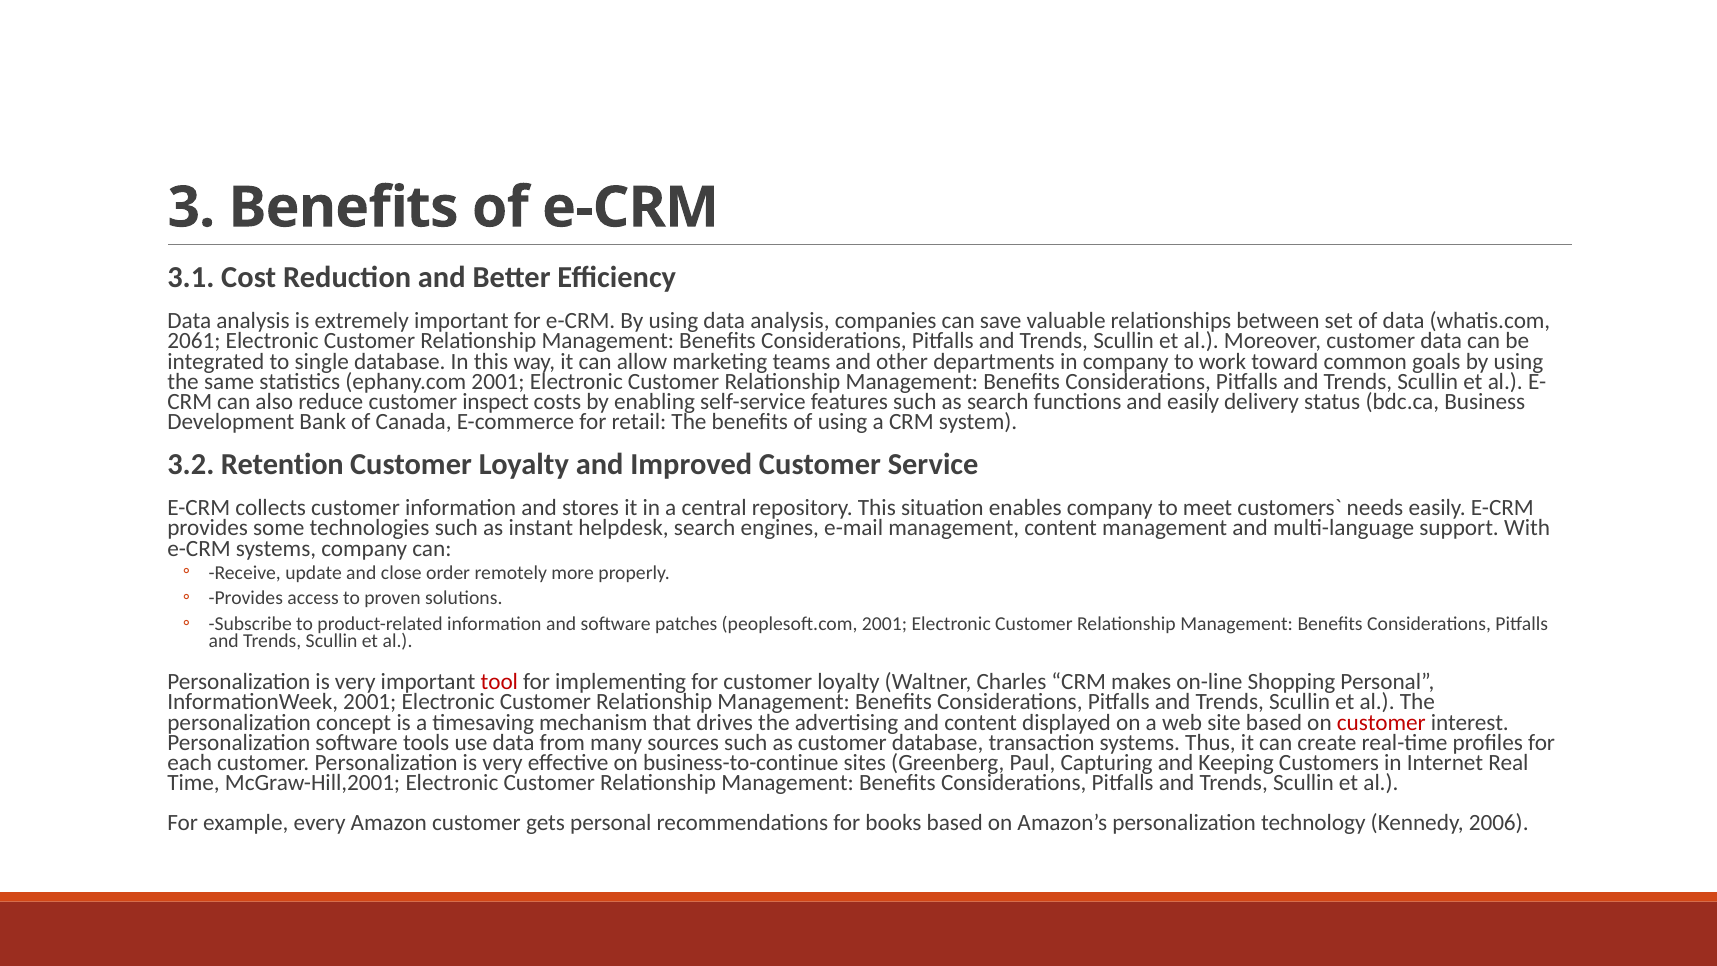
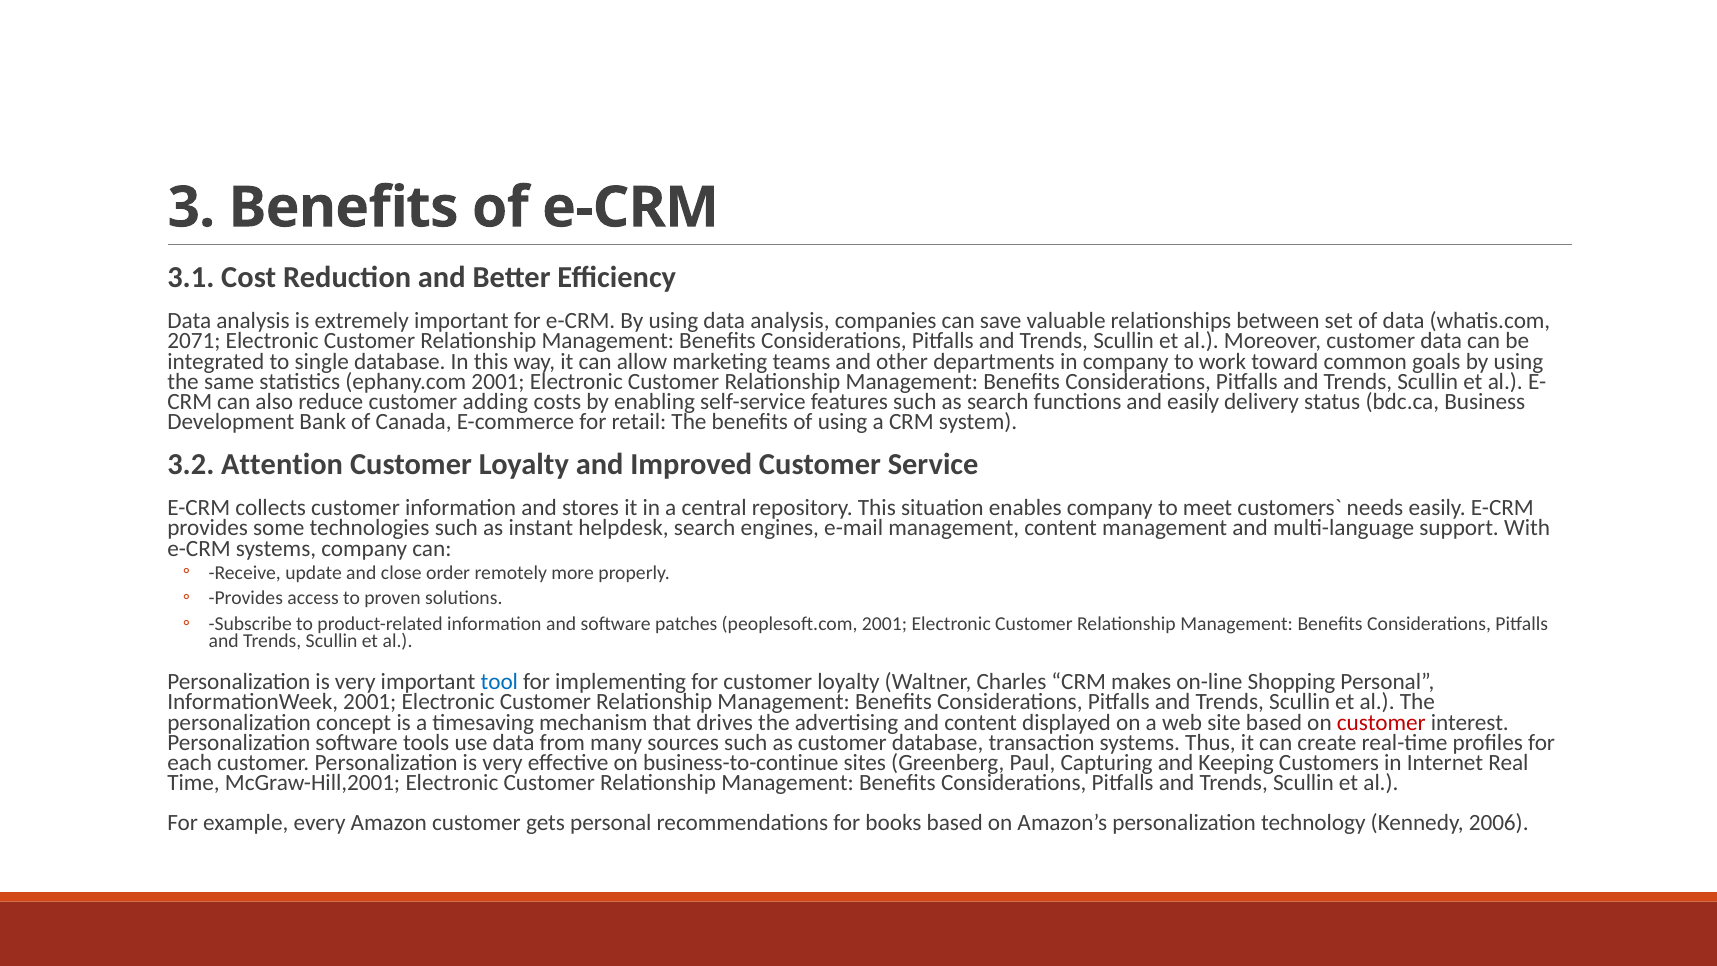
2061: 2061 -> 2071
inspect: inspect -> adding
Retention: Retention -> Attention
tool colour: red -> blue
